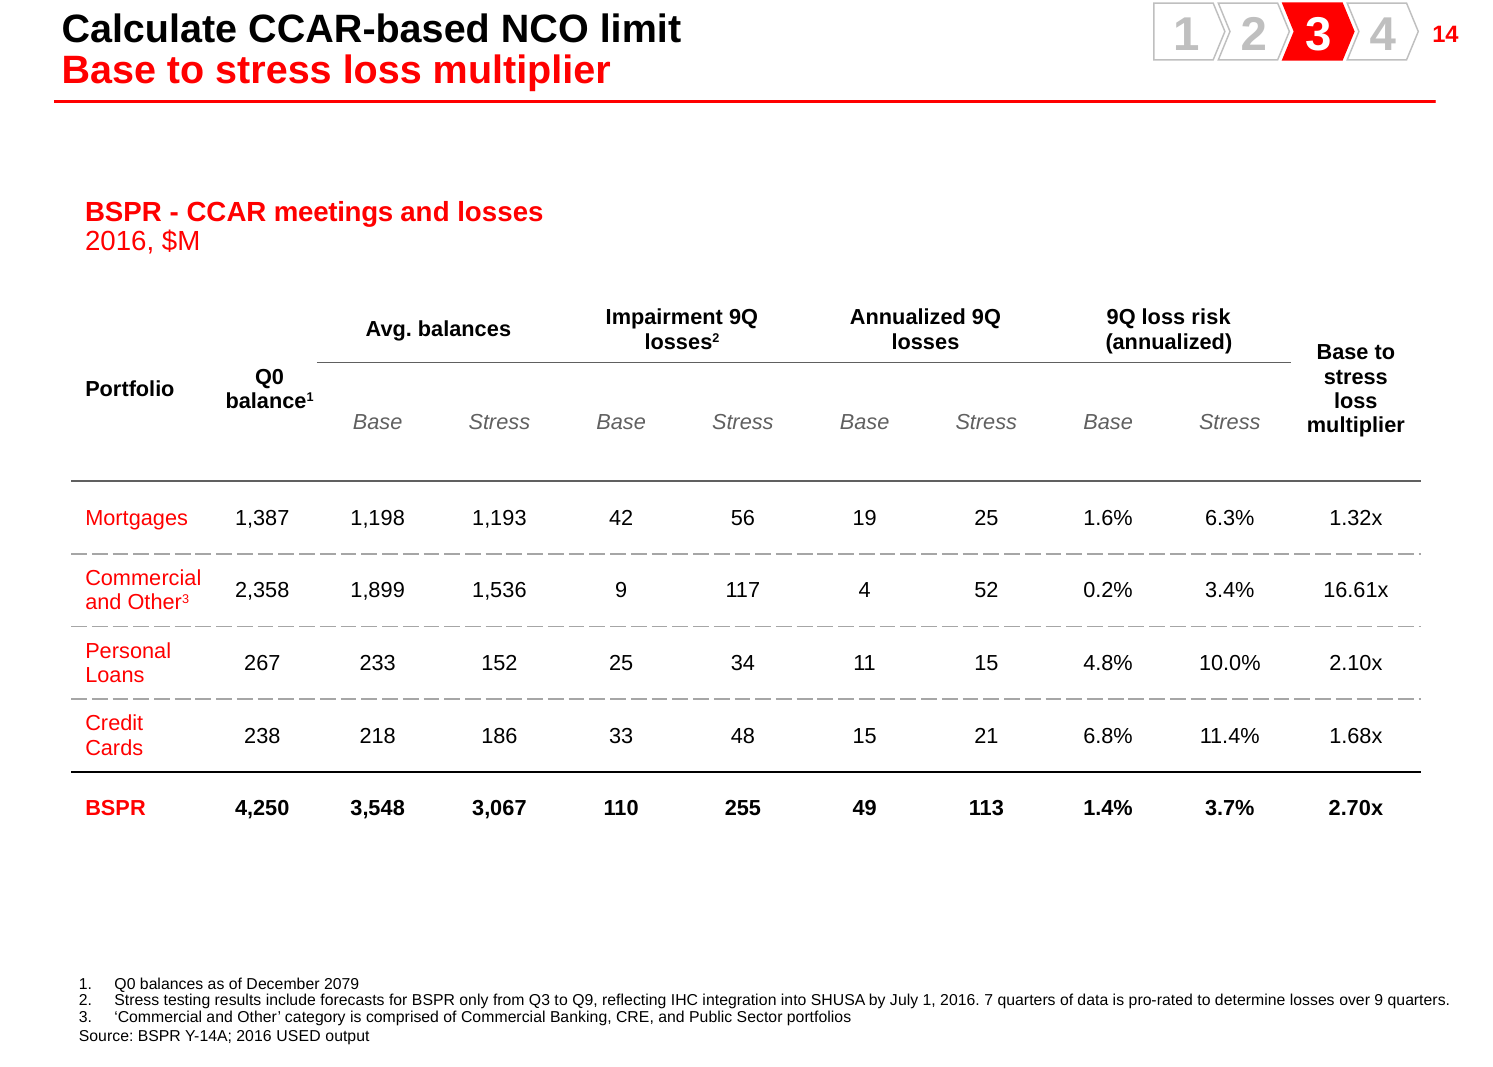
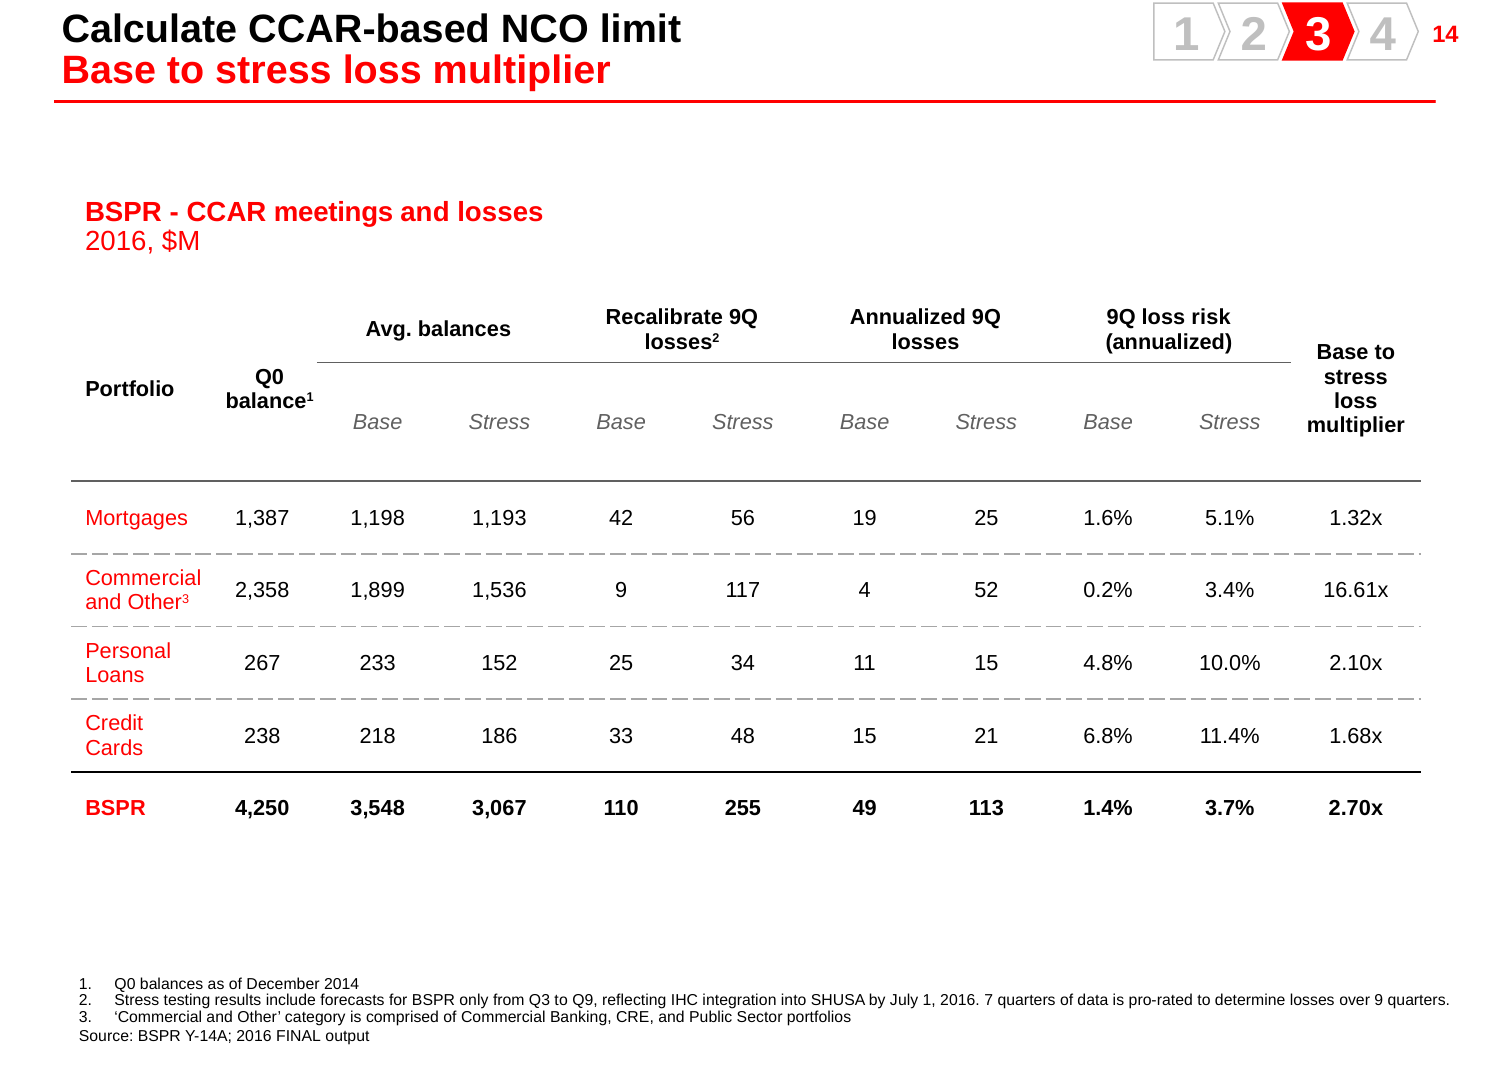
Impairment: Impairment -> Recalibrate
6.3%: 6.3% -> 5.1%
2079: 2079 -> 2014
USED: USED -> FINAL
